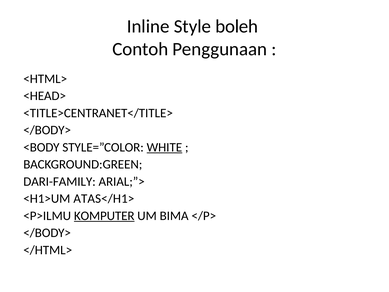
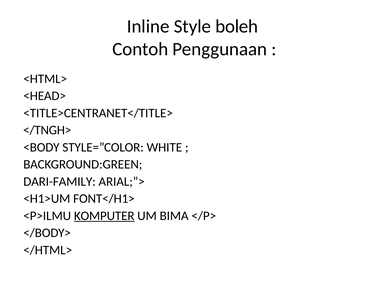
</BODY> at (47, 130): </BODY> -> </TNGH>
WHITE underline: present -> none
ATAS</H1>: ATAS</H1> -> FONT</H1>
